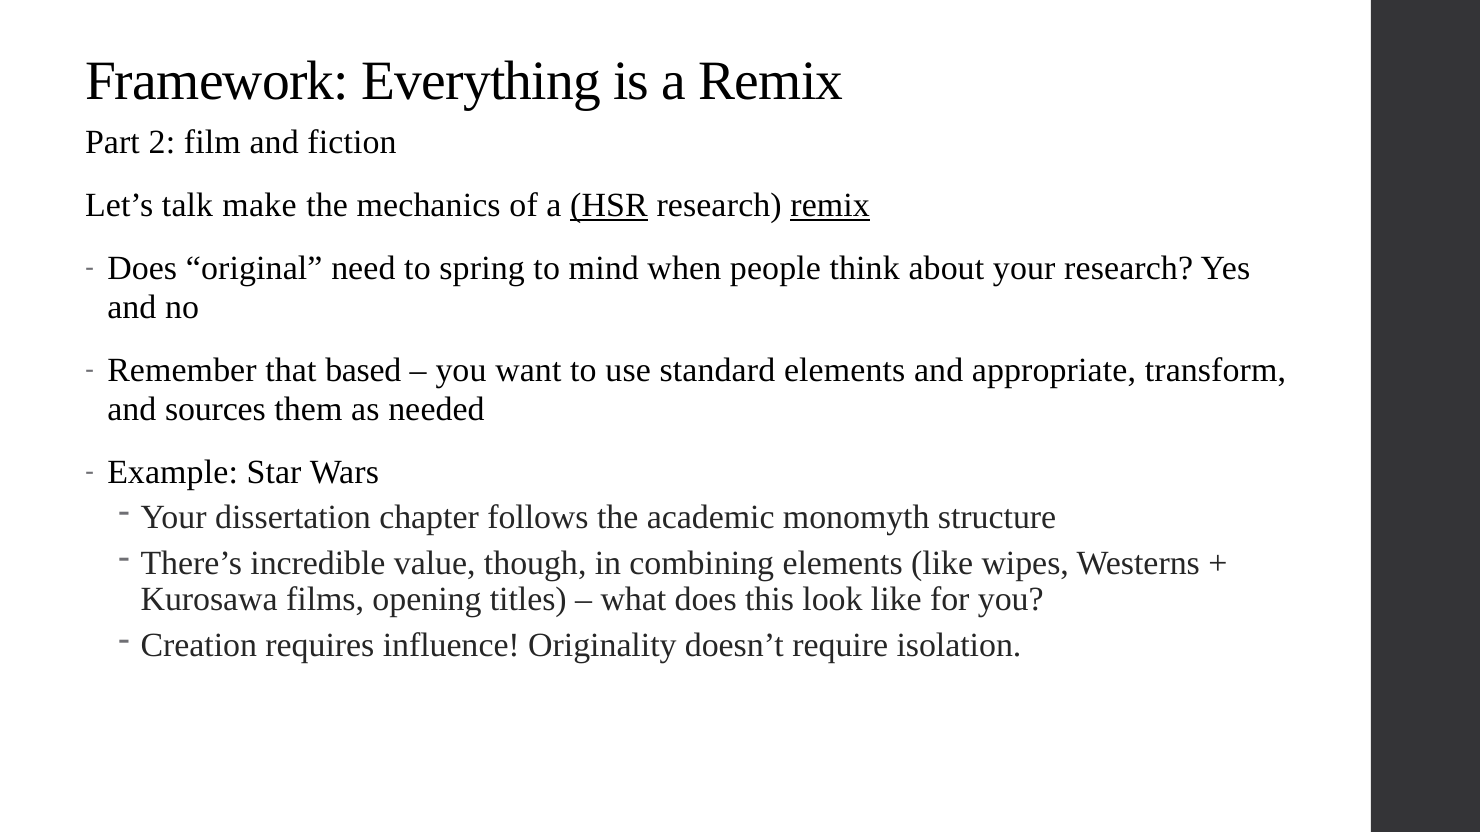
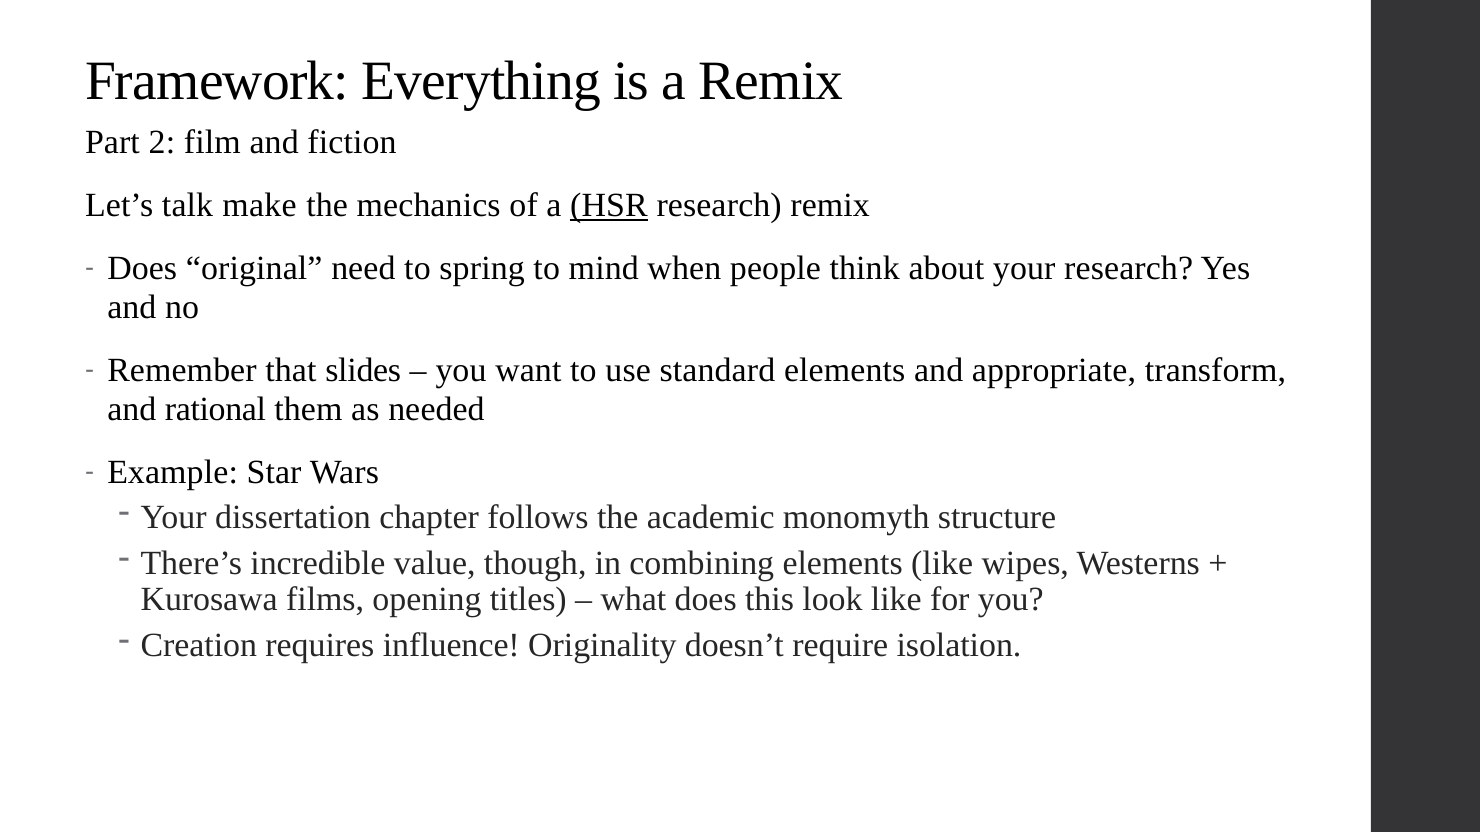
remix at (830, 205) underline: present -> none
based: based -> slides
sources: sources -> rational
